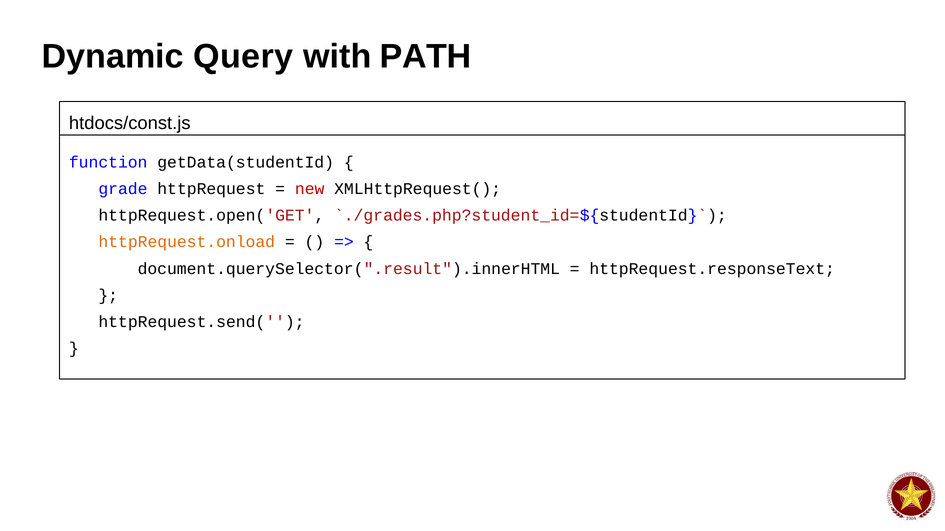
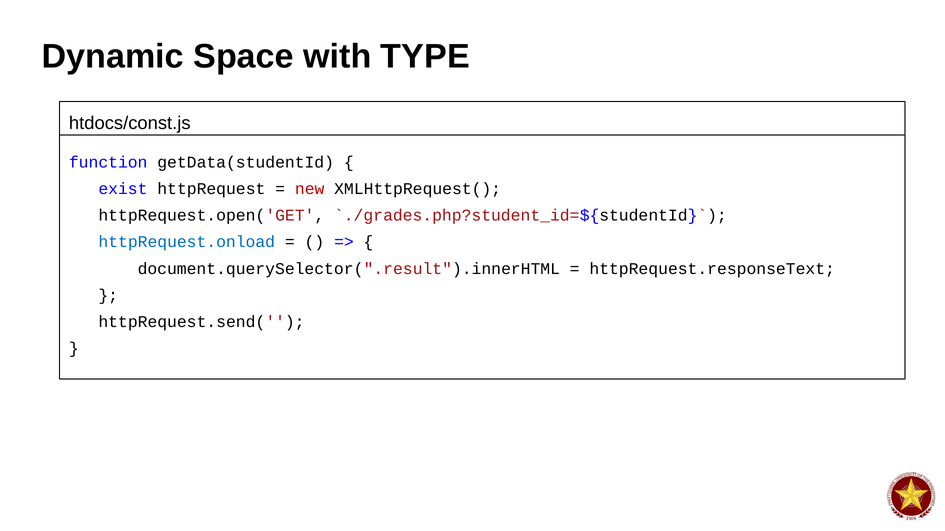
Query: Query -> Space
PATH: PATH -> TYPE
grade: grade -> exist
httpRequest.onload colour: orange -> blue
